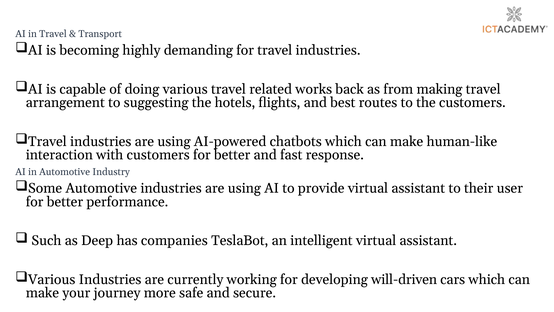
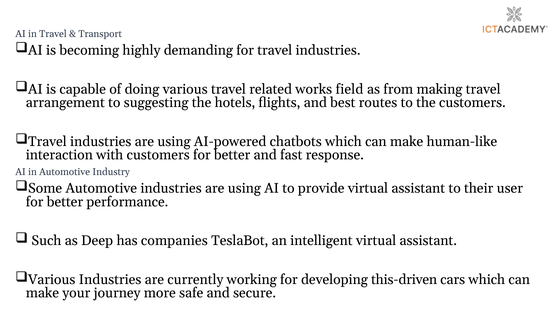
back: back -> field
will-driven: will-driven -> this-driven
